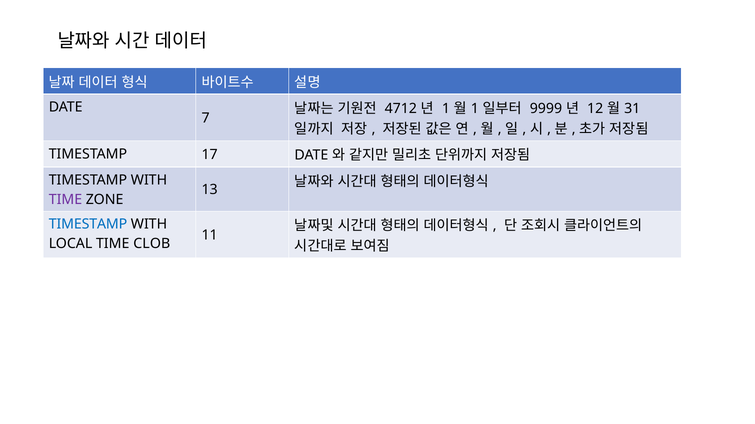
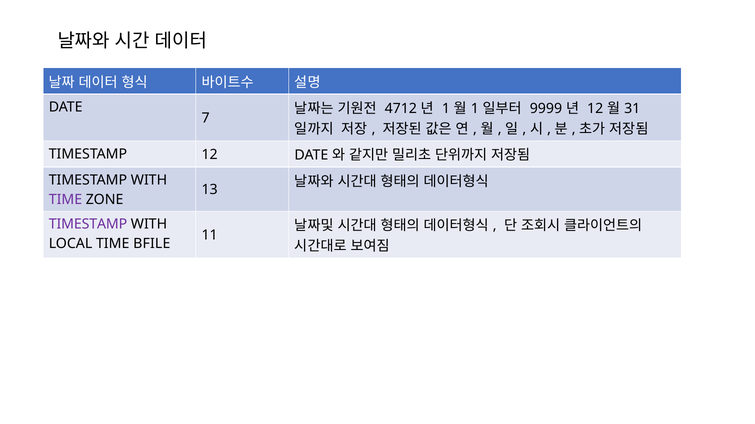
TIMESTAMP 17: 17 -> 12
TIMESTAMP at (88, 225) colour: blue -> purple
CLOB: CLOB -> BFILE
